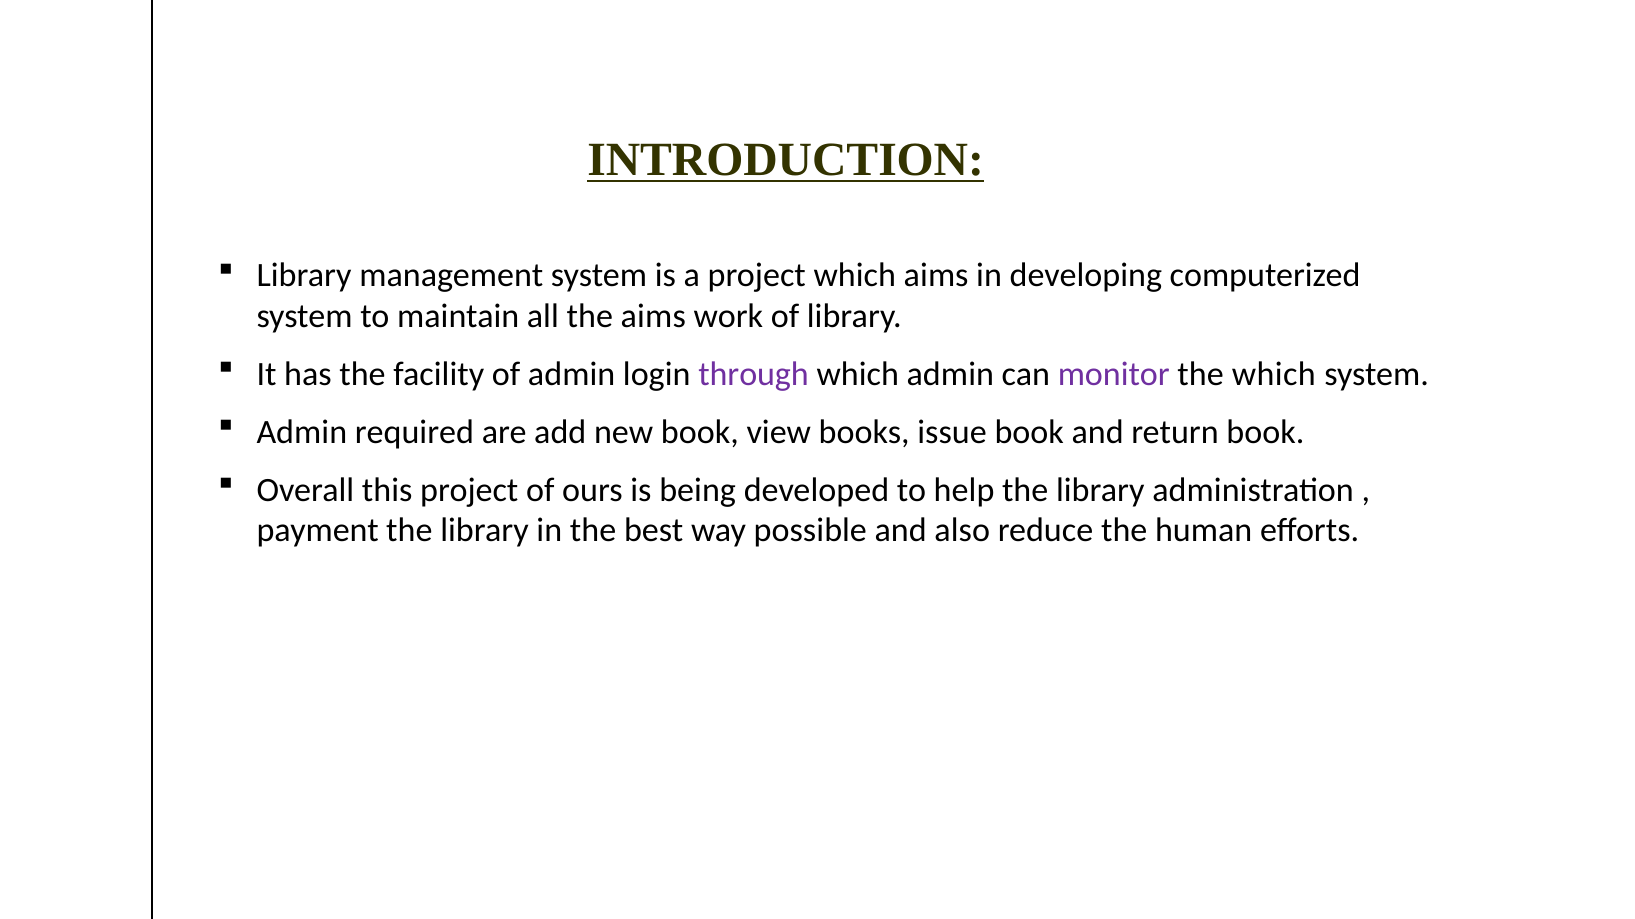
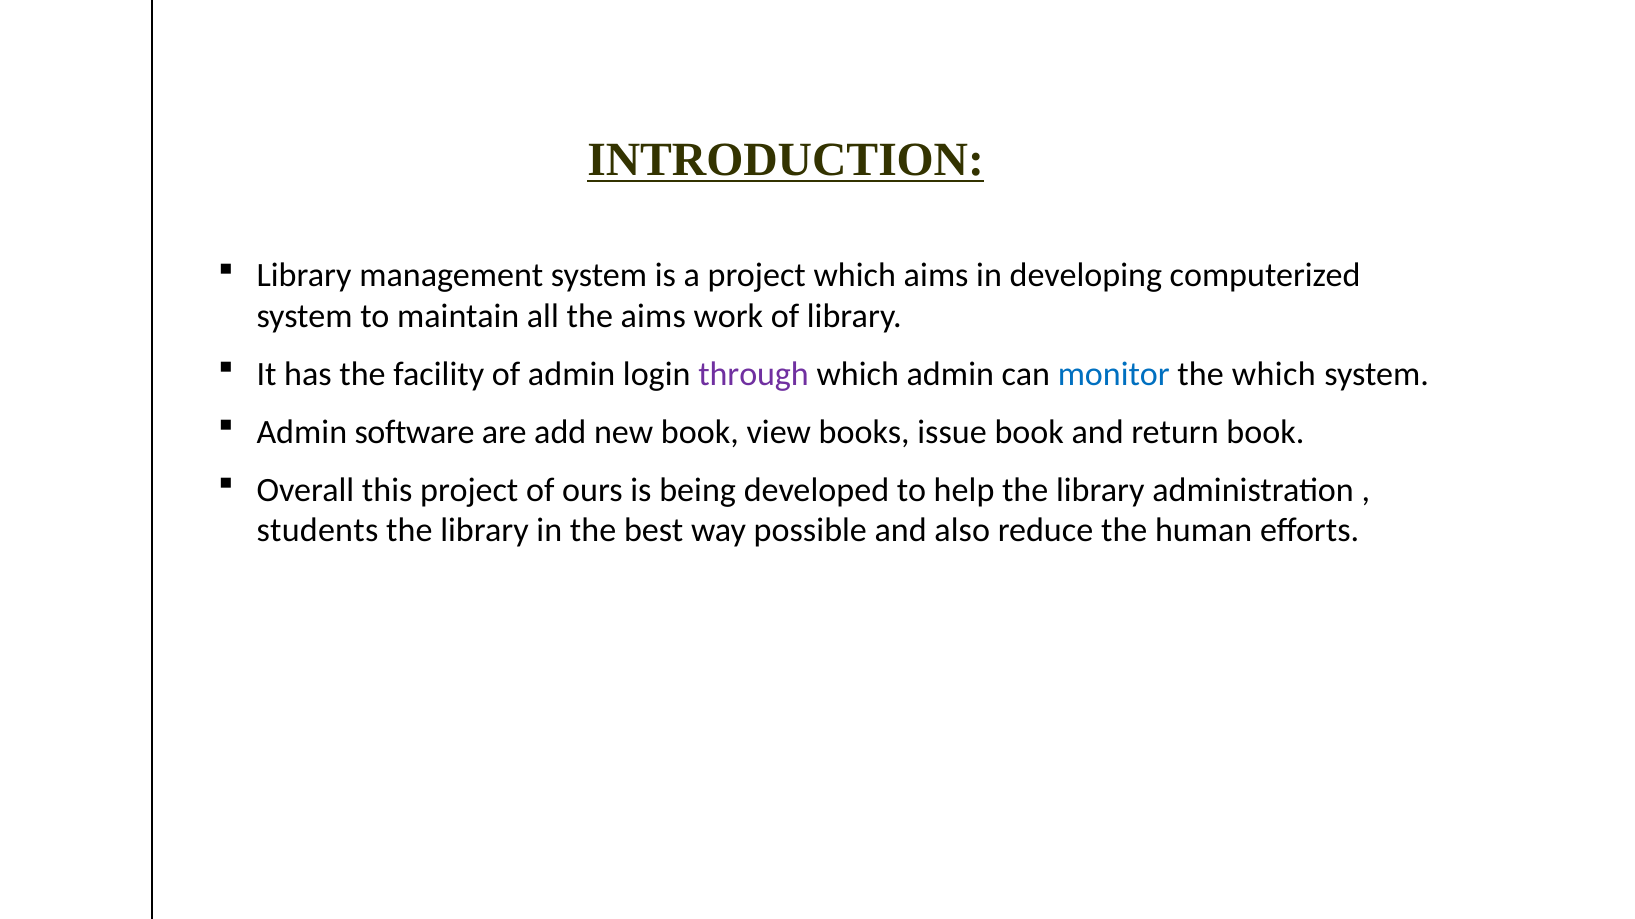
monitor colour: purple -> blue
required: required -> software
payment: payment -> students
